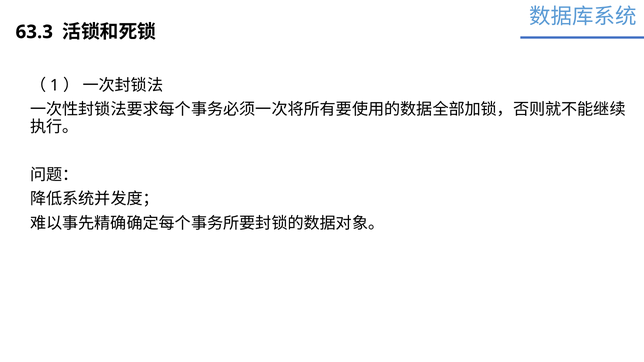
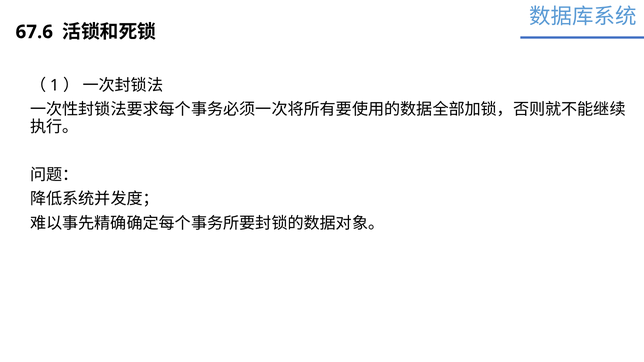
63.3: 63.3 -> 67.6
